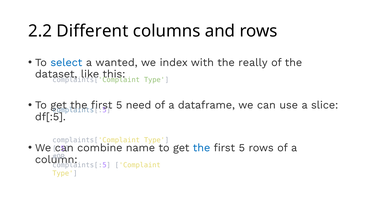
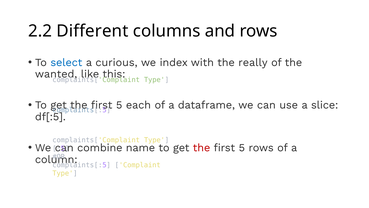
wanted: wanted -> curious
dataset: dataset -> wanted
need: need -> each
the at (202, 148) colour: blue -> red
